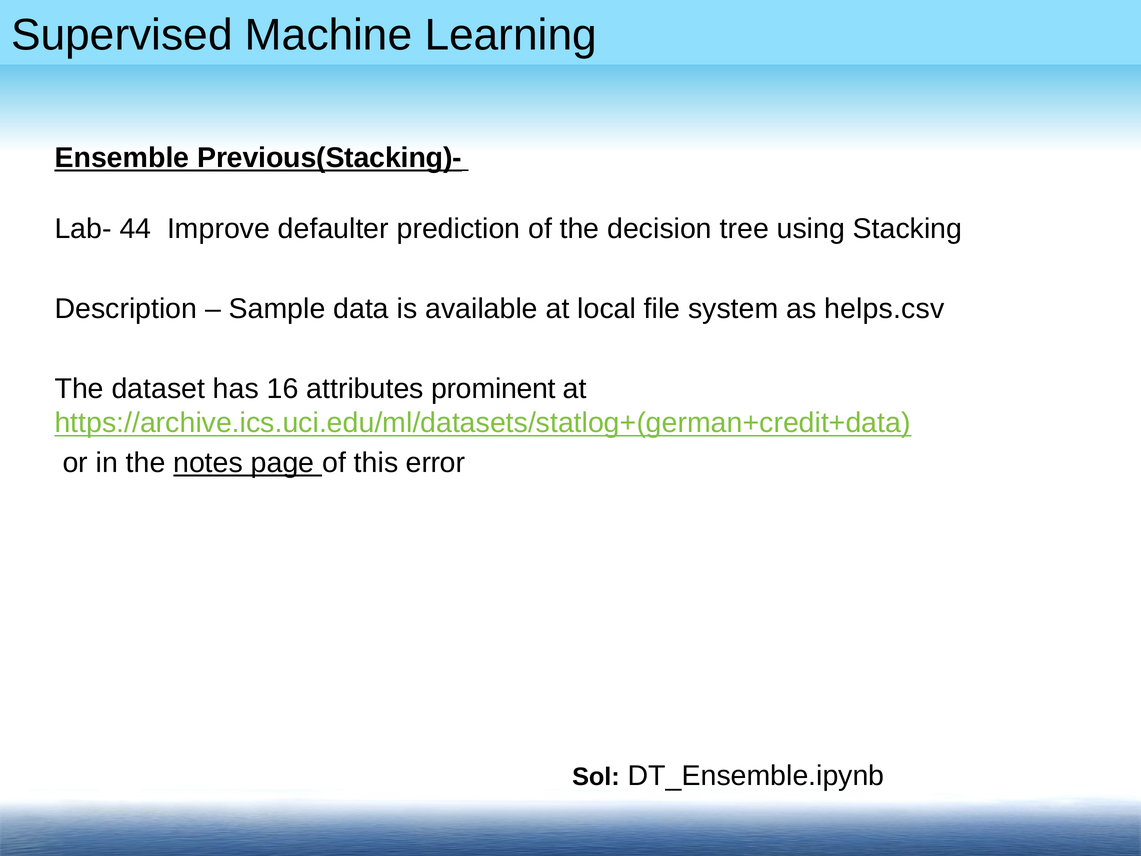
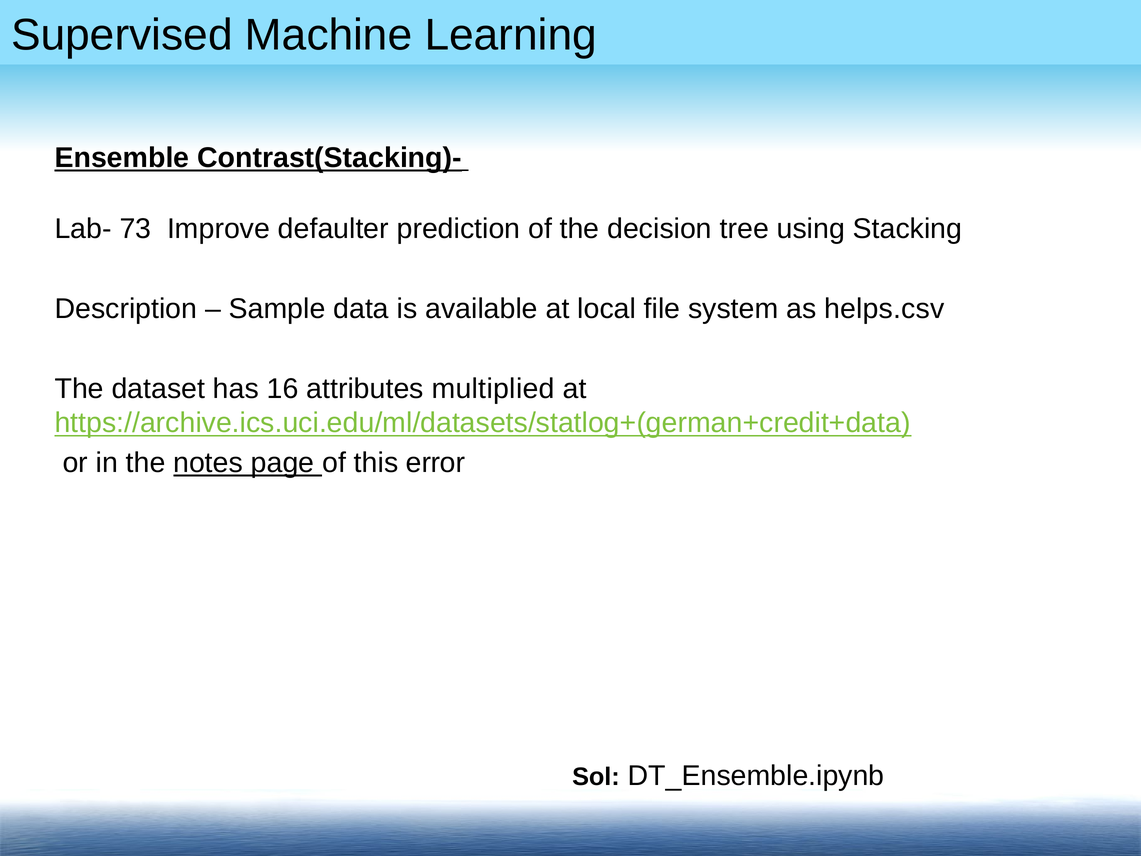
Previous(Stacking)-: Previous(Stacking)- -> Contrast(Stacking)-
44: 44 -> 73
prominent: prominent -> multiplied
